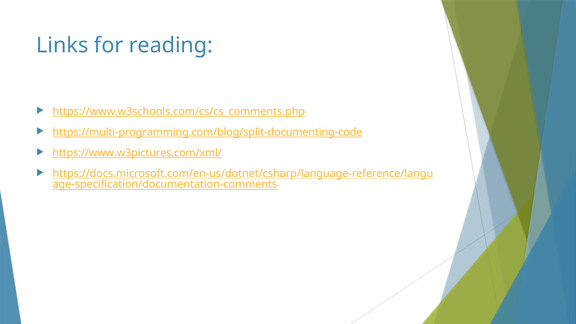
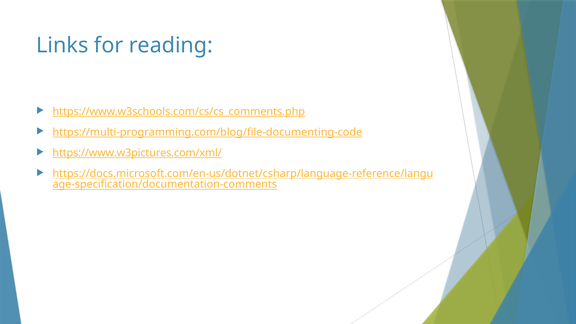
https://multi-programming.com/blog/split-documenting-code: https://multi-programming.com/blog/split-documenting-code -> https://multi-programming.com/blog/file-documenting-code
